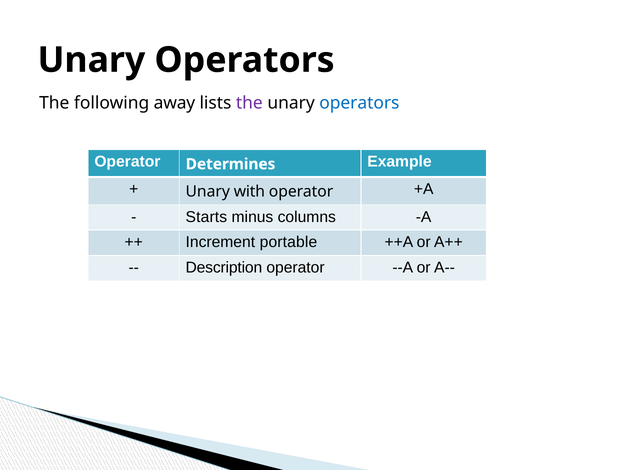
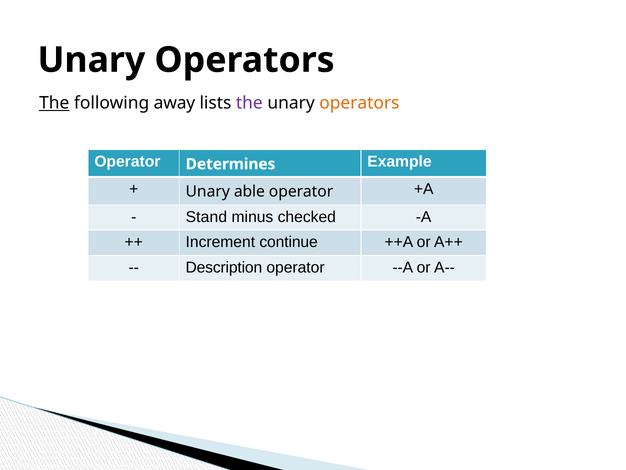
The at (54, 103) underline: none -> present
operators at (359, 103) colour: blue -> orange
with: with -> able
Starts: Starts -> Stand
columns: columns -> checked
portable: portable -> continue
